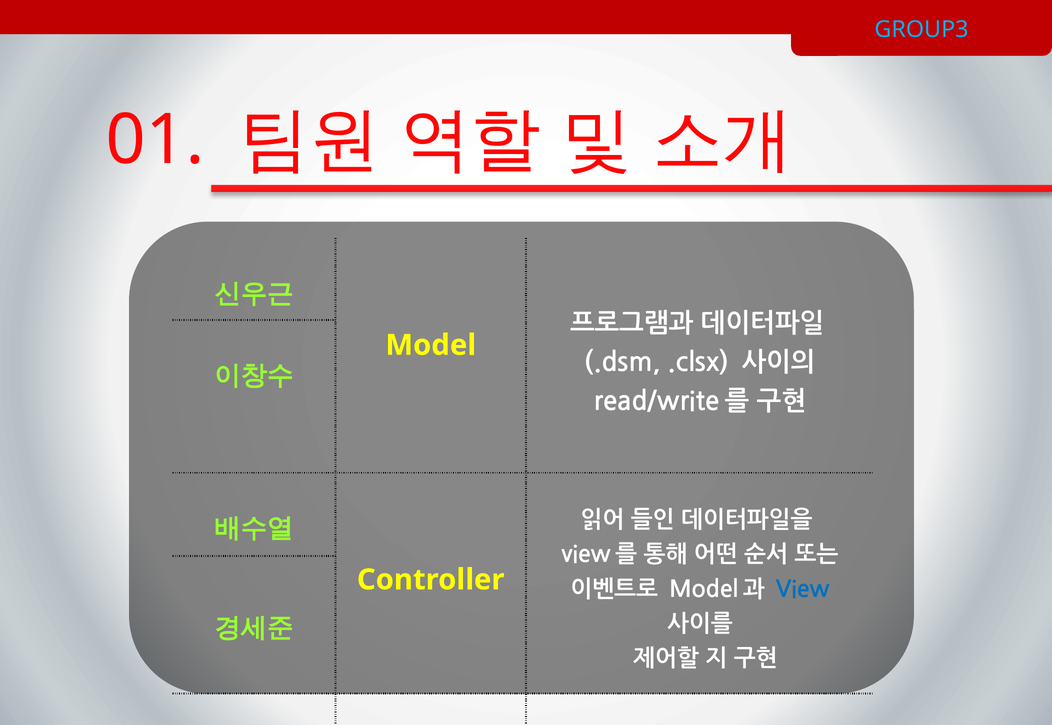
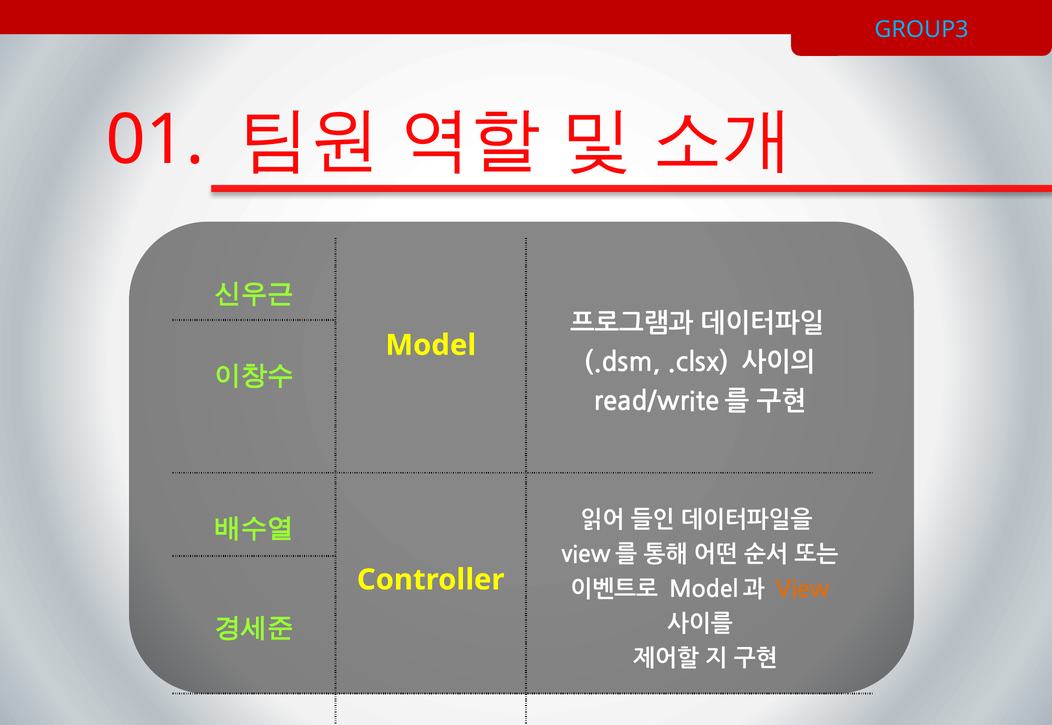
View at (803, 589) colour: blue -> orange
